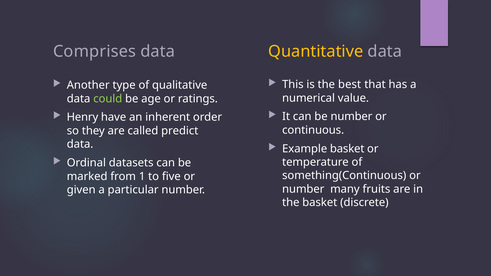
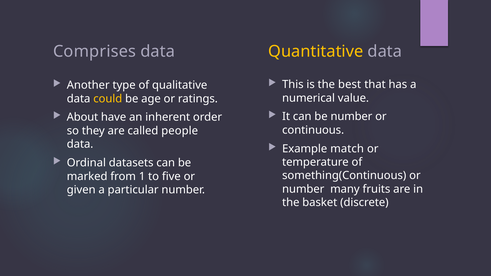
could colour: light green -> yellow
Henry: Henry -> About
predict: predict -> people
Example basket: basket -> match
